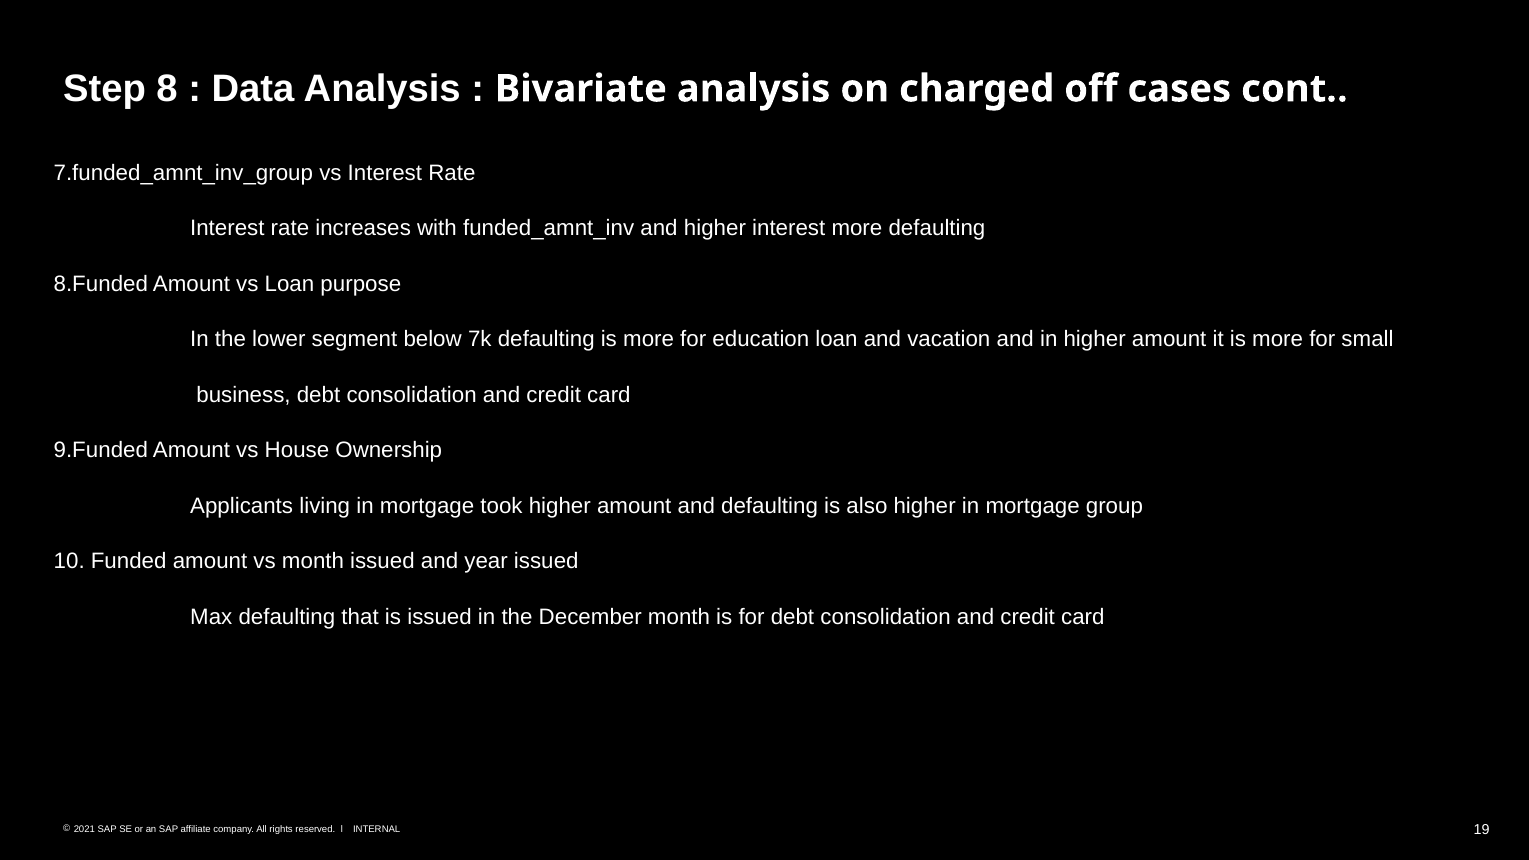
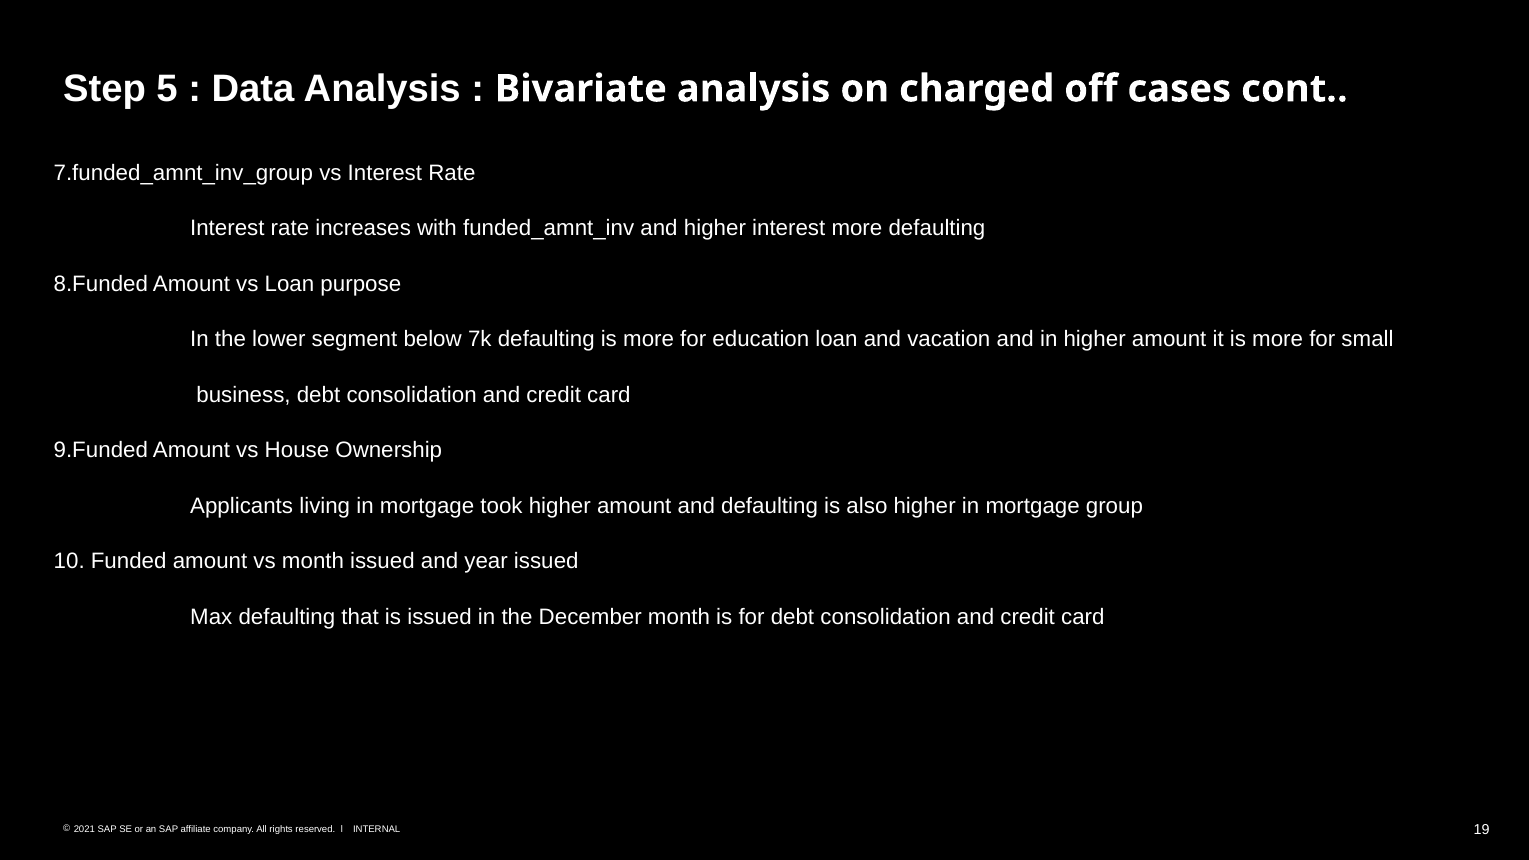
8: 8 -> 5
